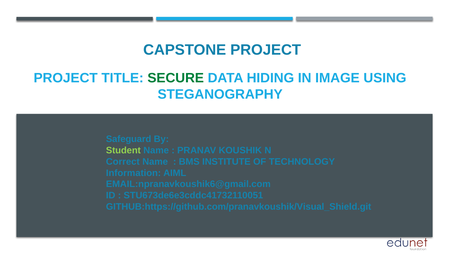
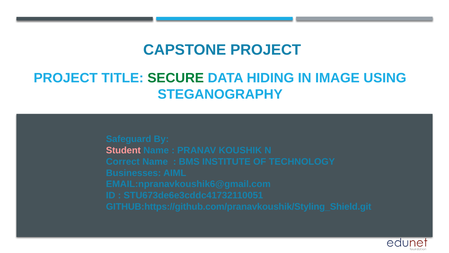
Student colour: light green -> pink
Information: Information -> Businesses
GITHUB:https://github.com/pranavkoushik/Visual_Shield.git: GITHUB:https://github.com/pranavkoushik/Visual_Shield.git -> GITHUB:https://github.com/pranavkoushik/Styling_Shield.git
